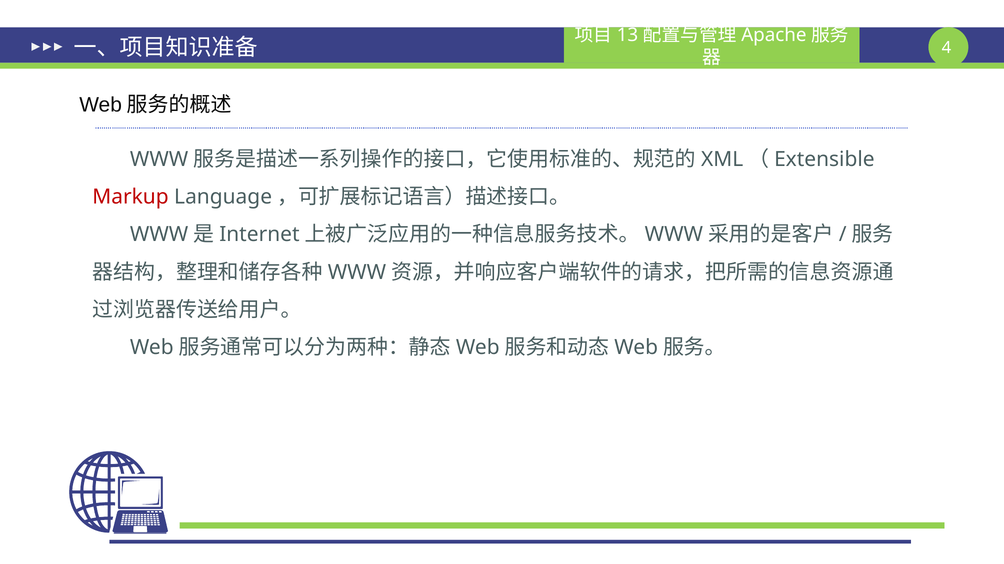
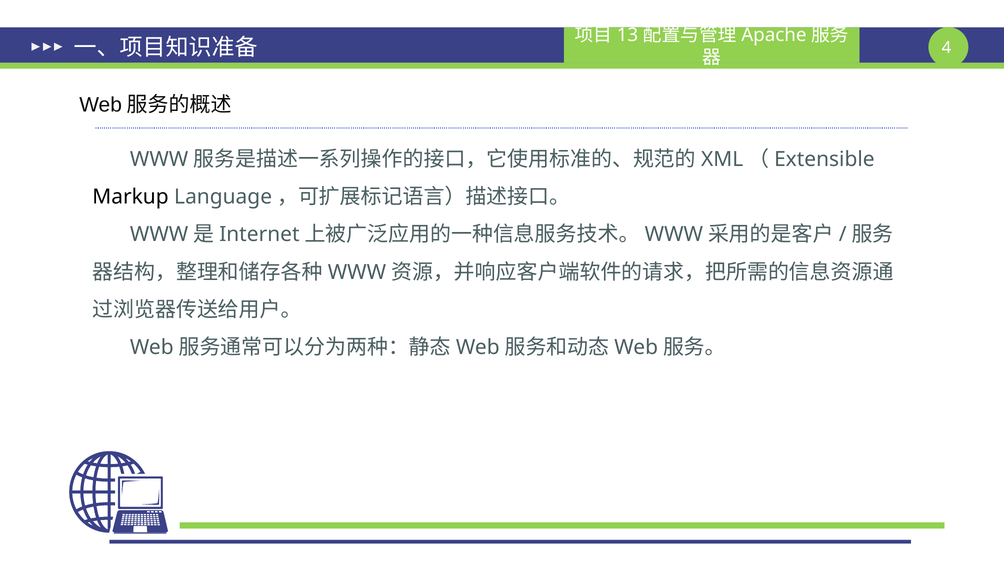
Markup colour: red -> black
